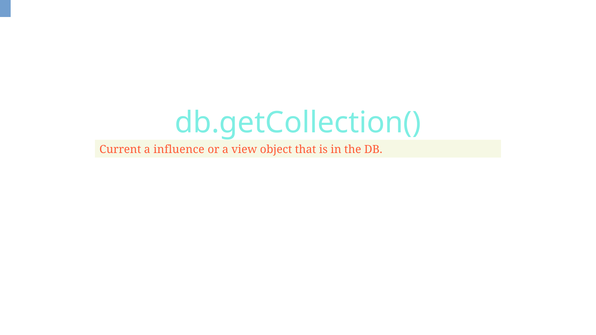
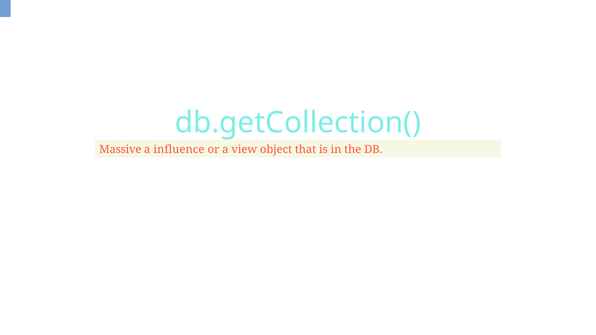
Current: Current -> Massive
